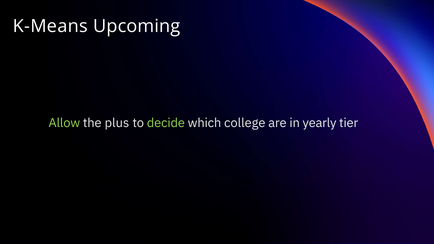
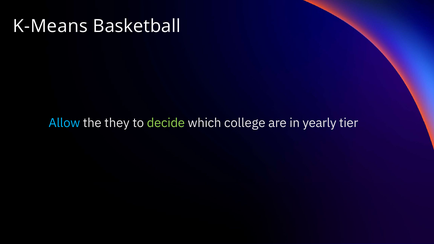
Upcoming: Upcoming -> Basketball
Allow colour: light green -> light blue
plus: plus -> they
